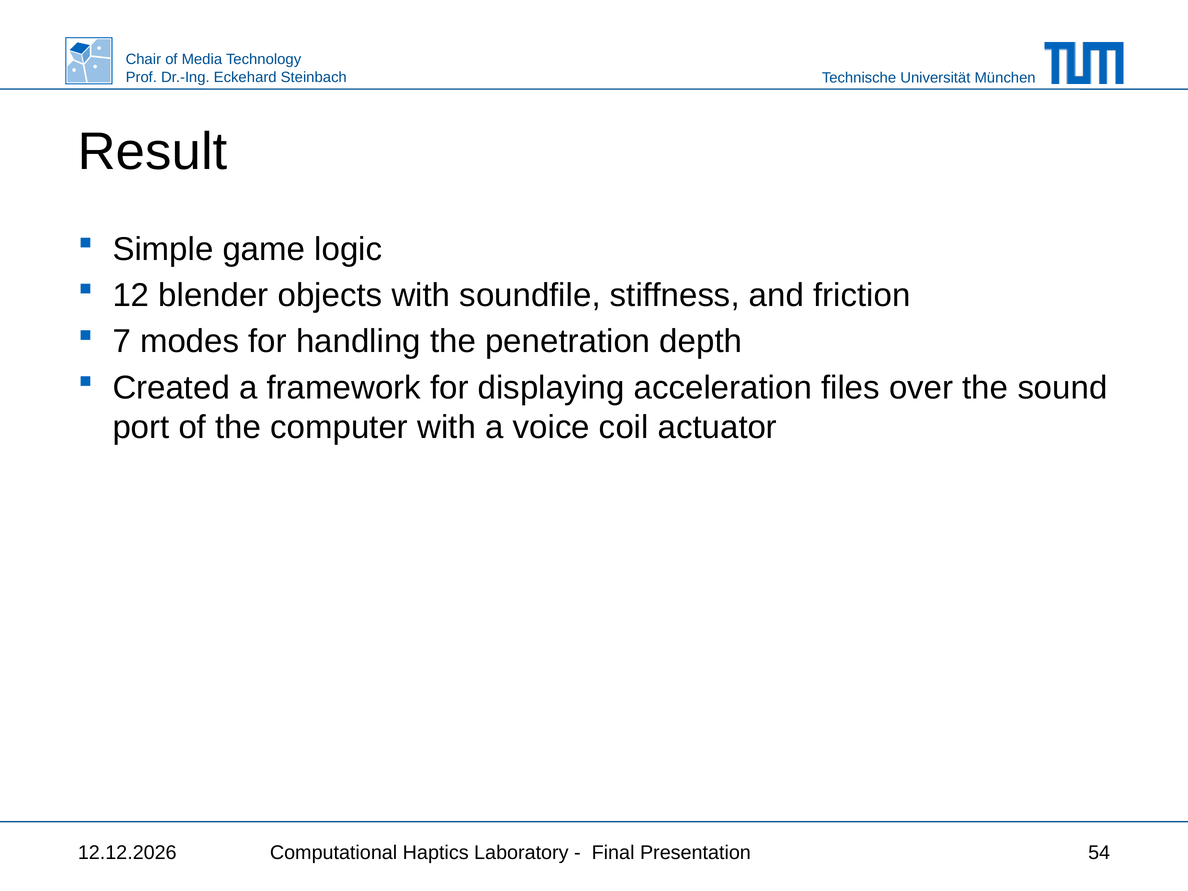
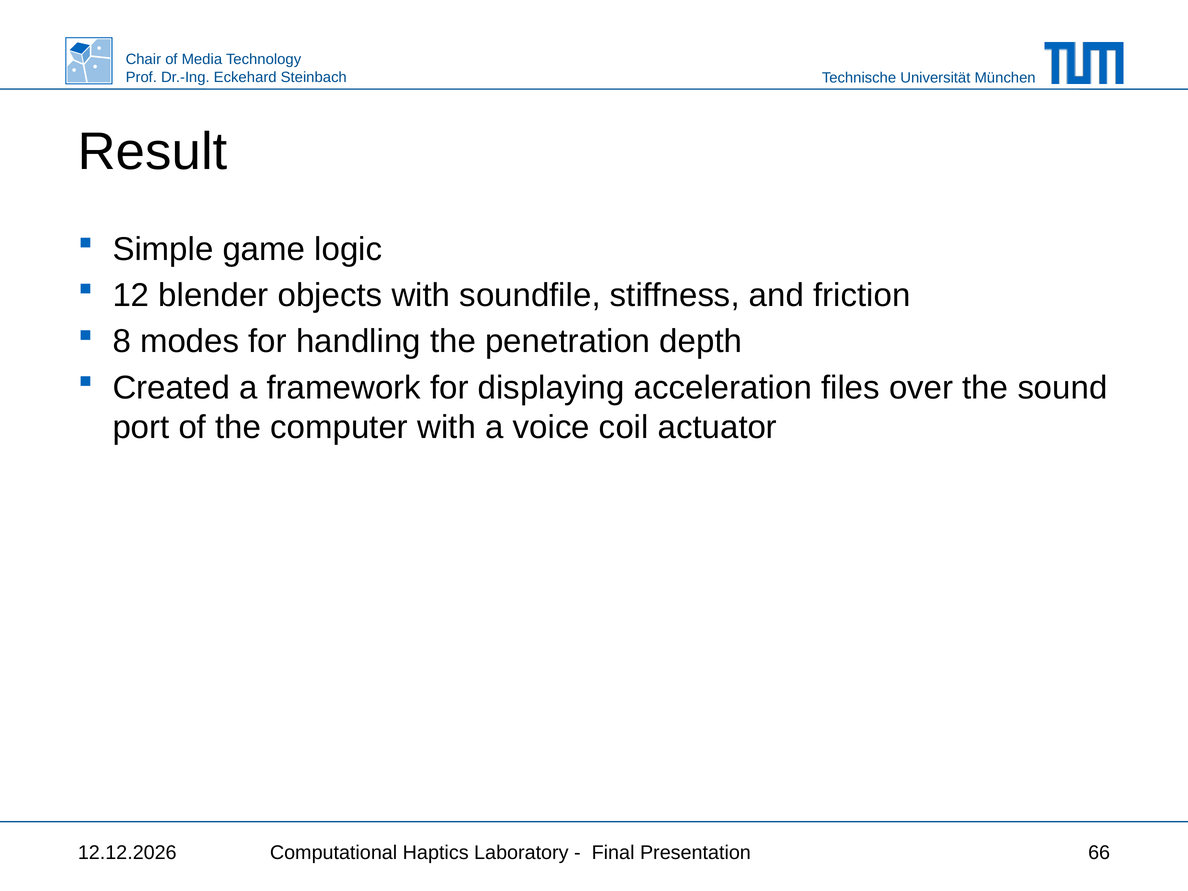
7: 7 -> 8
54: 54 -> 66
